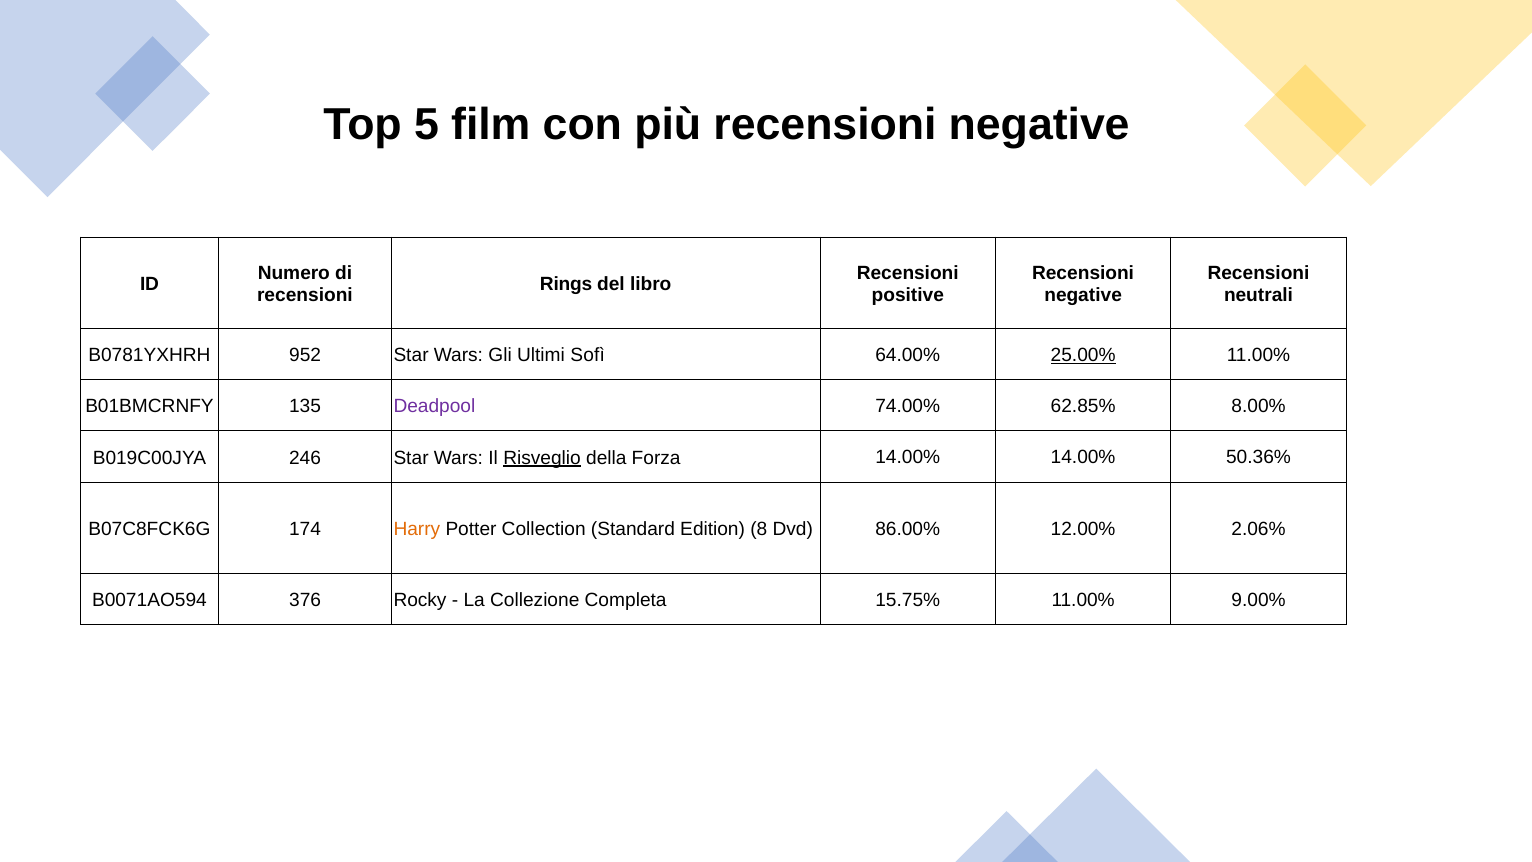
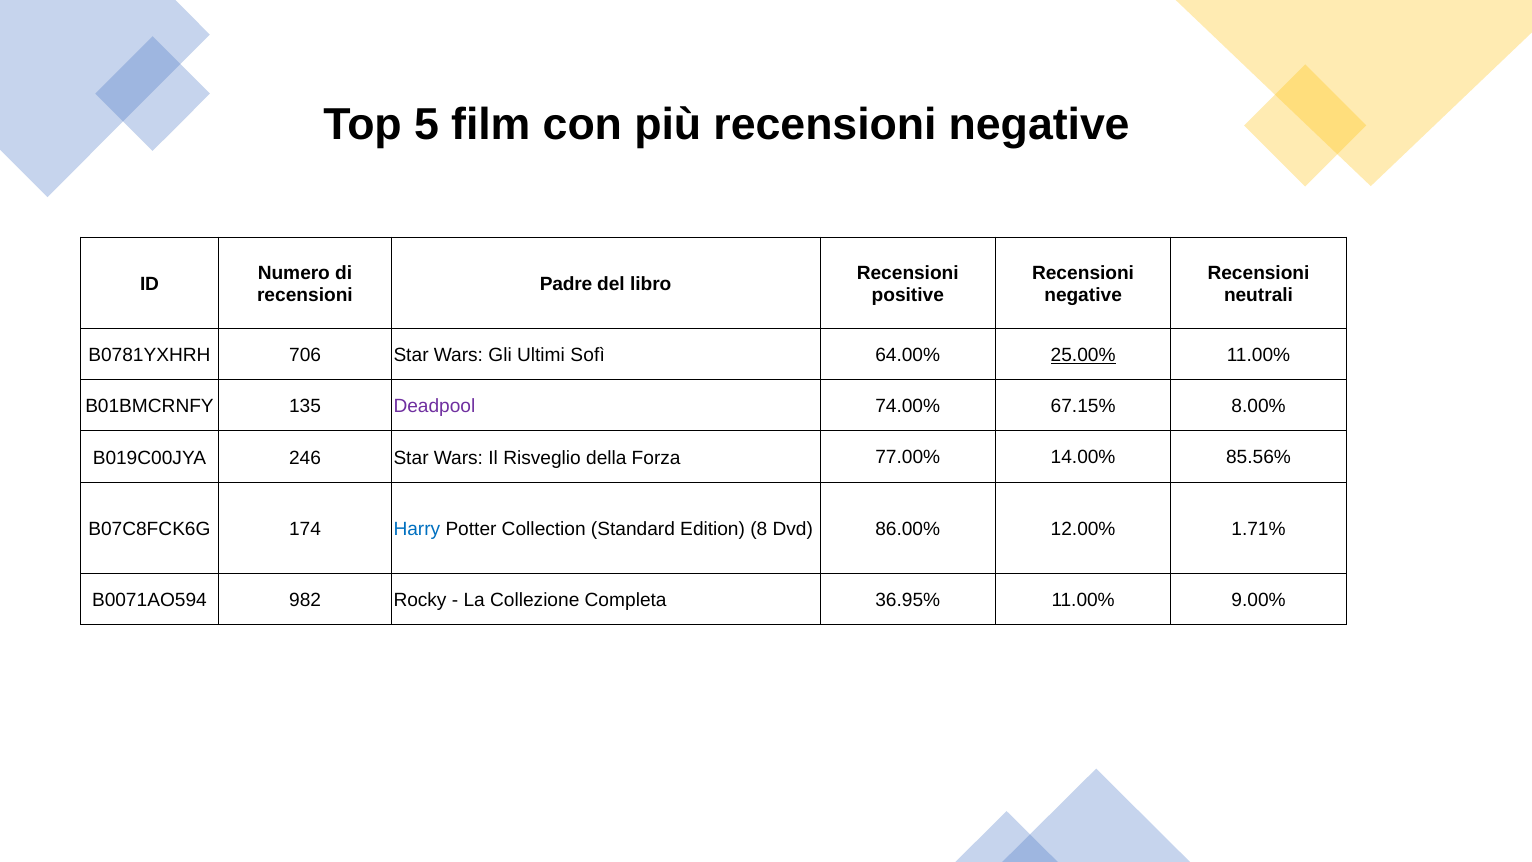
Rings: Rings -> Padre
952: 952 -> 706
62.85%: 62.85% -> 67.15%
Risveglio underline: present -> none
Forza 14.00%: 14.00% -> 77.00%
50.36%: 50.36% -> 85.56%
Harry colour: orange -> blue
2.06%: 2.06% -> 1.71%
376: 376 -> 982
15.75%: 15.75% -> 36.95%
